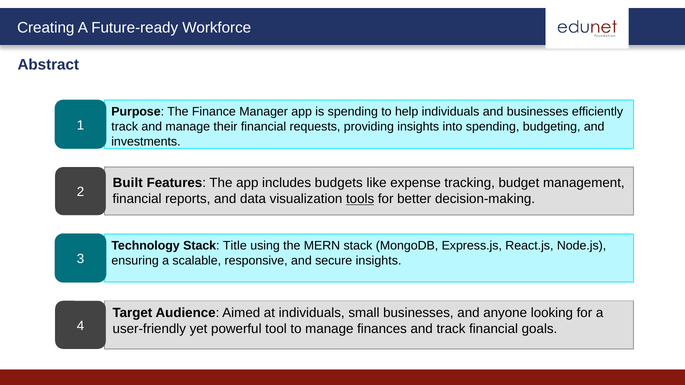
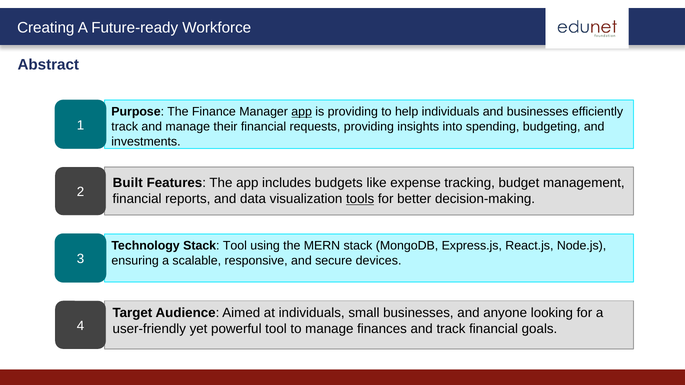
app at (302, 112) underline: none -> present
is spending: spending -> providing
Stack Title: Title -> Tool
secure insights: insights -> devices
